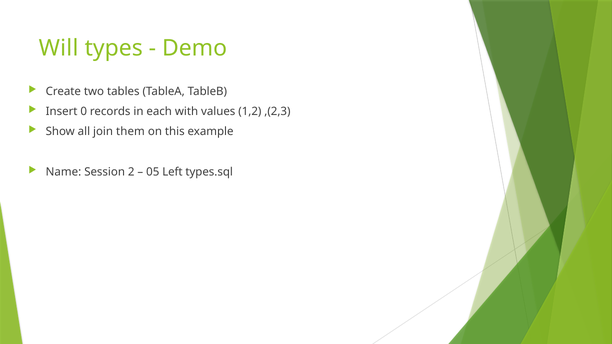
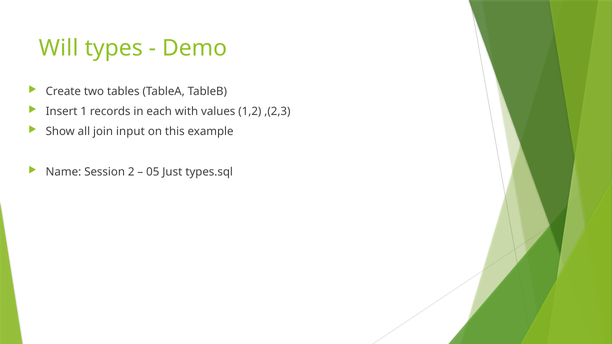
0: 0 -> 1
them: them -> input
Left: Left -> Just
